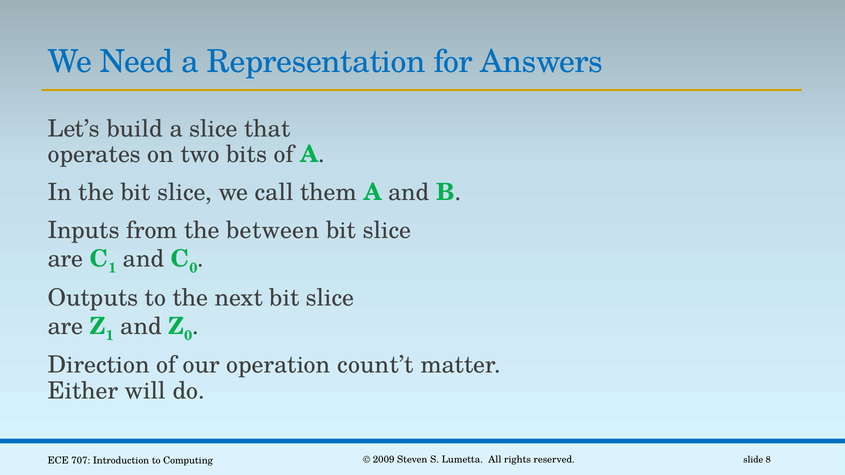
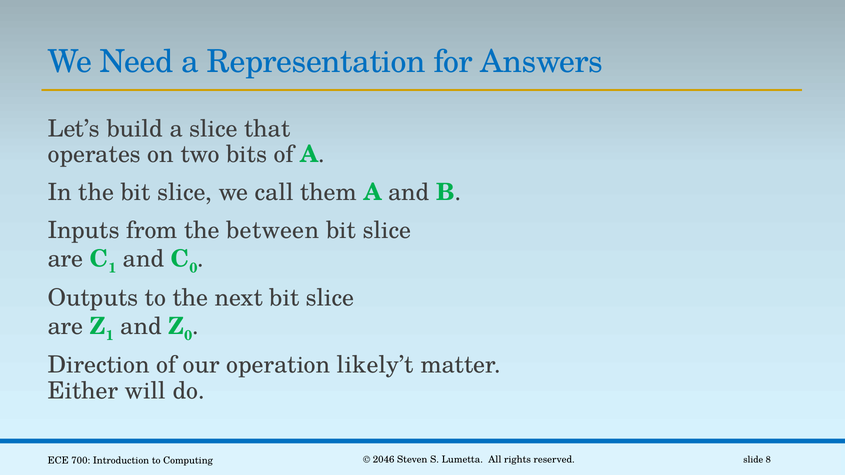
count’t: count’t -> likely’t
2009: 2009 -> 2046
707: 707 -> 700
